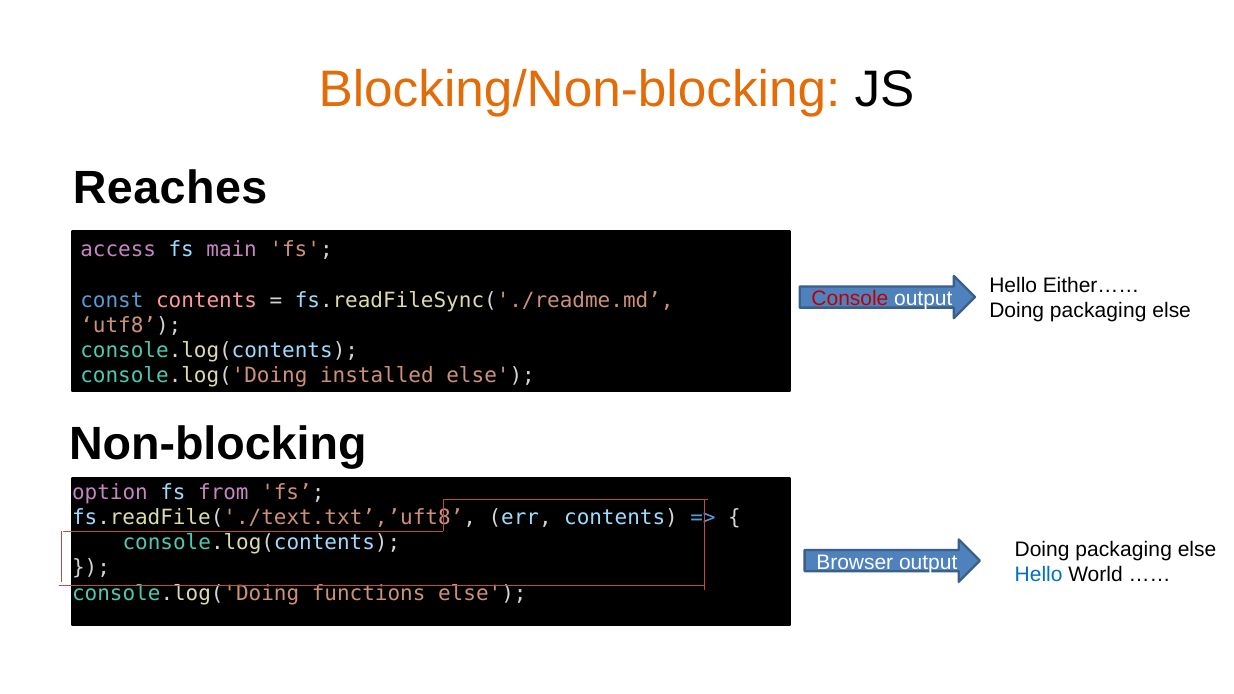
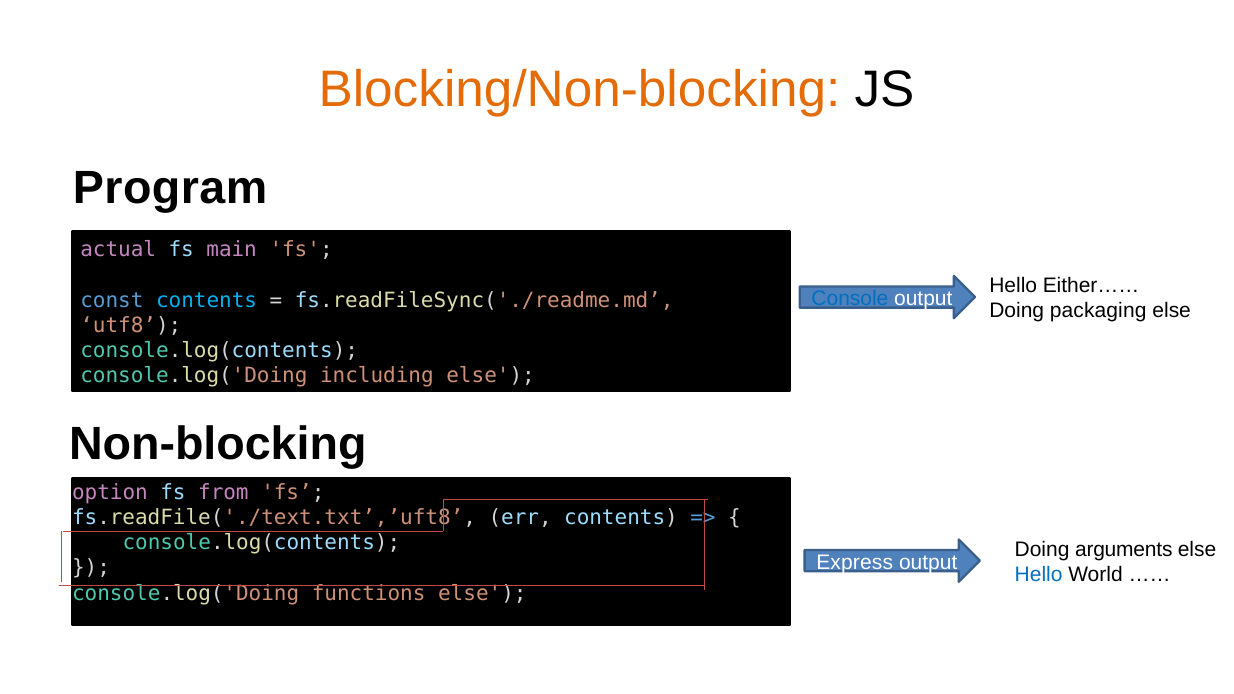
Reaches: Reaches -> Program
access: access -> actual
Console colour: red -> blue
contents at (207, 300) colour: pink -> light blue
installed: installed -> including
packaging at (1124, 549): packaging -> arguments
Browser: Browser -> Express
